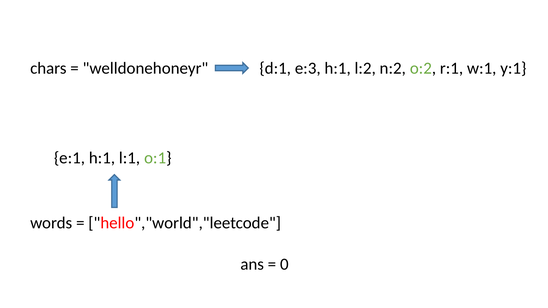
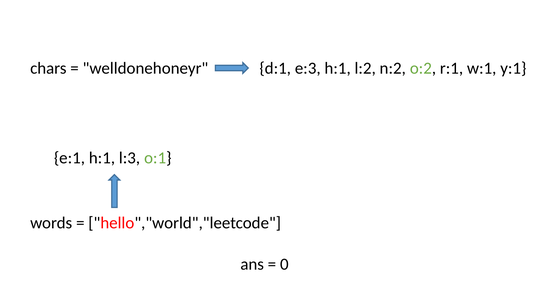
l:1: l:1 -> l:3
